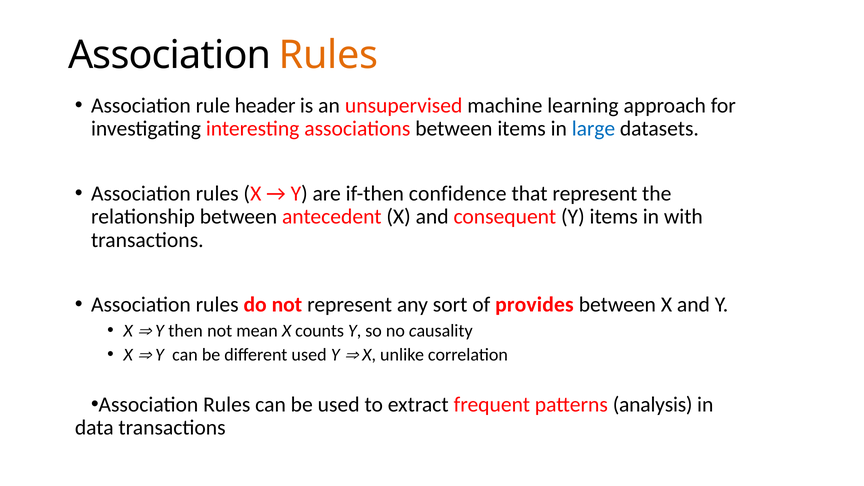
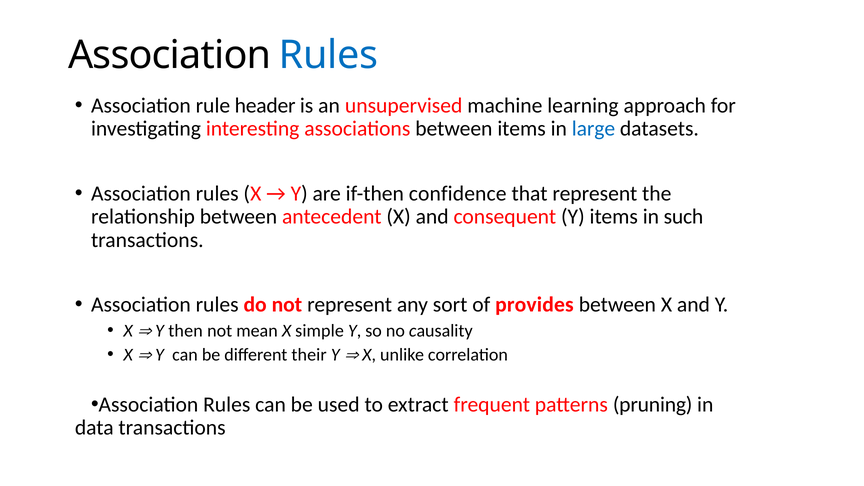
Rules at (329, 55) colour: orange -> blue
with: with -> such
counts: counts -> simple
different used: used -> their
analysis: analysis -> pruning
